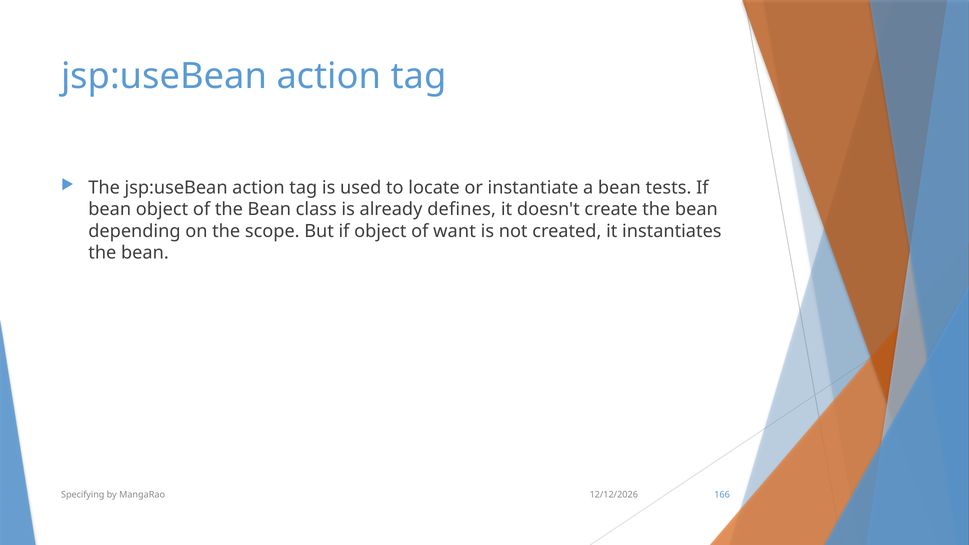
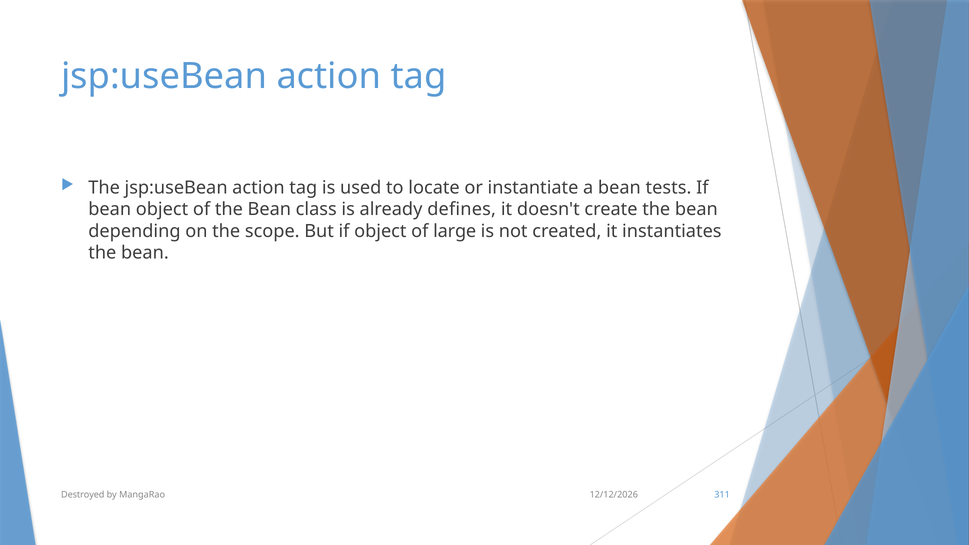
want: want -> large
Specifying: Specifying -> Destroyed
166: 166 -> 311
